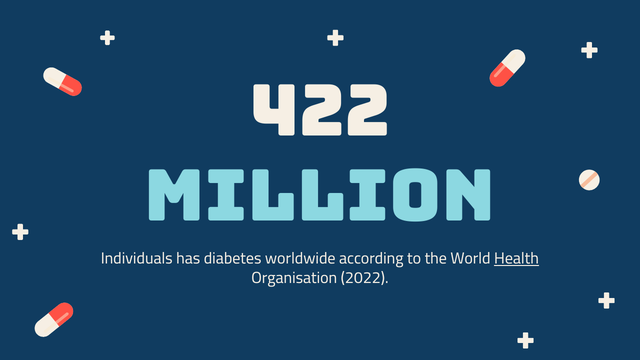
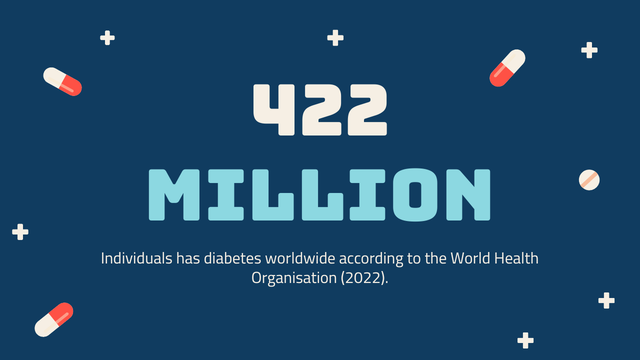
Health underline: present -> none
